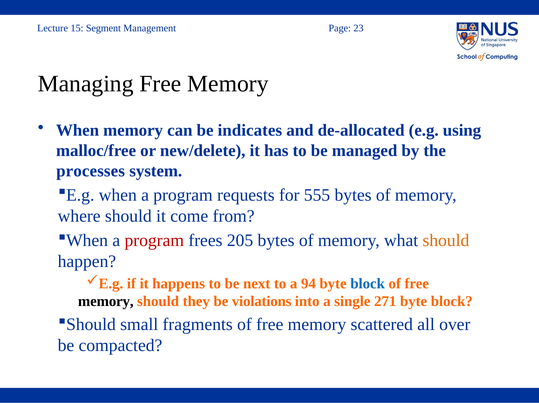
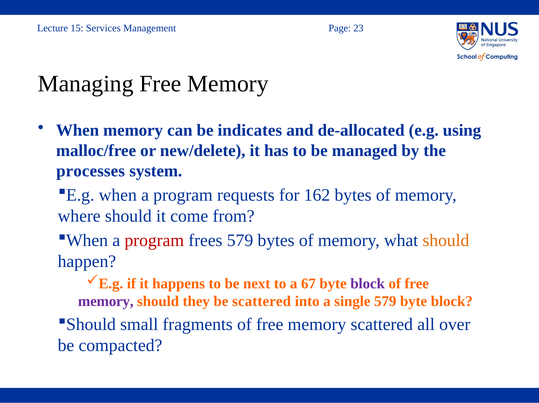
Segment: Segment -> Services
555: 555 -> 162
frees 205: 205 -> 579
94: 94 -> 67
block at (368, 284) colour: blue -> purple
memory at (106, 302) colour: black -> purple
be violations: violations -> scattered
single 271: 271 -> 579
